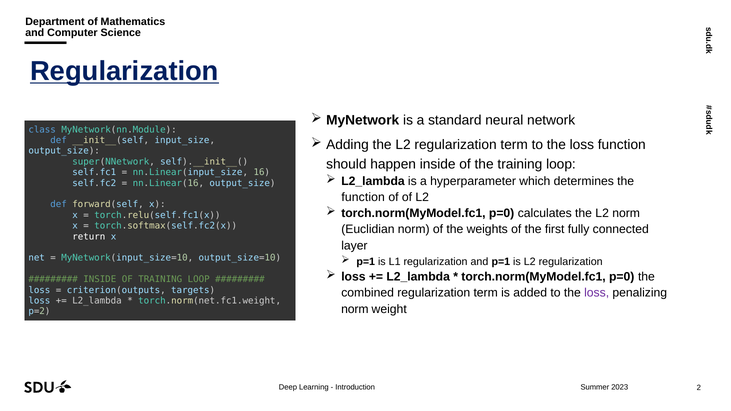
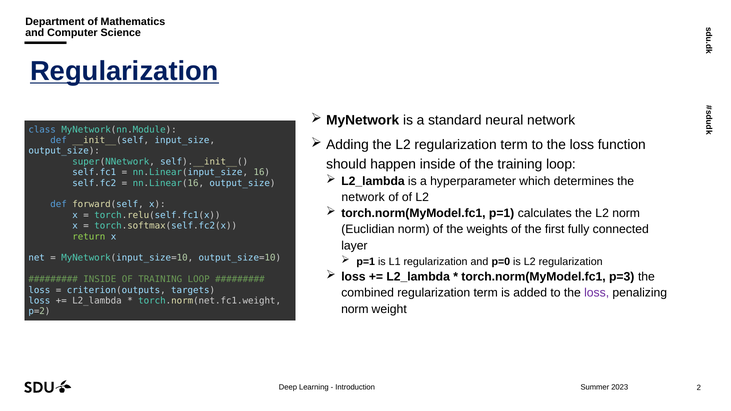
function at (363, 197): function -> network
p=0 at (502, 214): p=0 -> p=1
return colour: white -> light green
and p=1: p=1 -> p=0
p=0 at (622, 277): p=0 -> p=3
